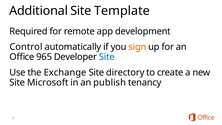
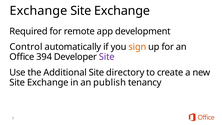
Additional at (39, 11): Additional -> Exchange
Template at (122, 11): Template -> Exchange
965: 965 -> 394
Site at (107, 57) colour: blue -> purple
Exchange: Exchange -> Additional
Microsoft at (48, 82): Microsoft -> Exchange
